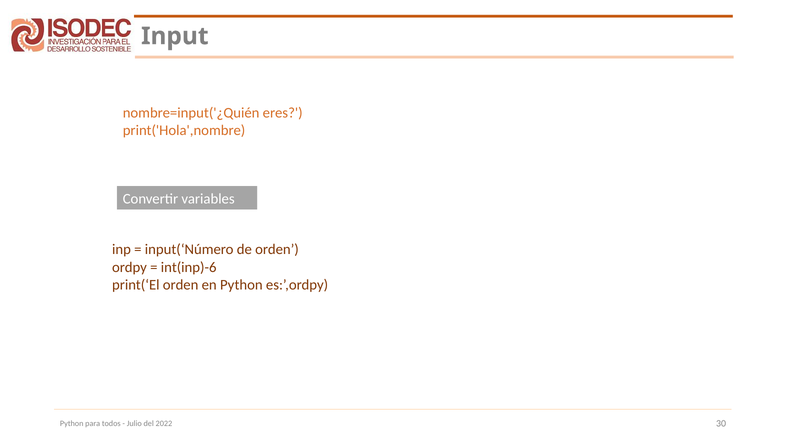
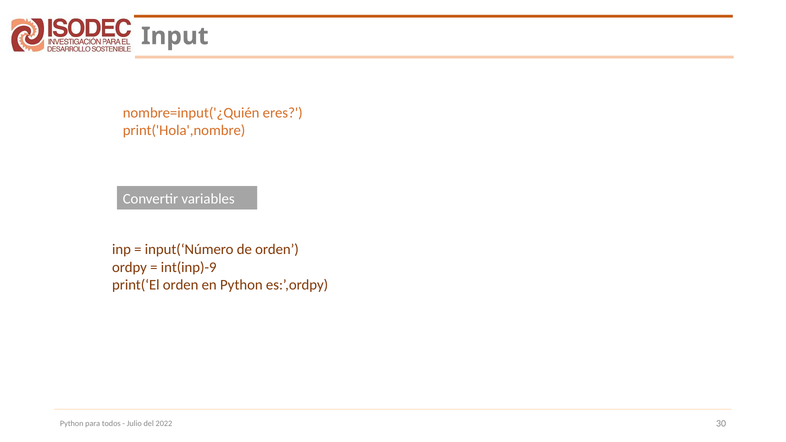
int(inp)-6: int(inp)-6 -> int(inp)-9
